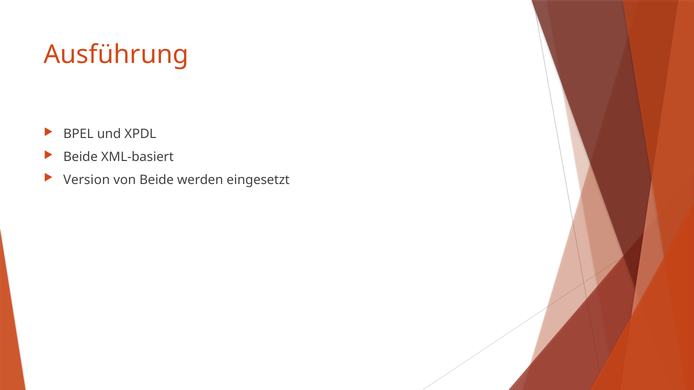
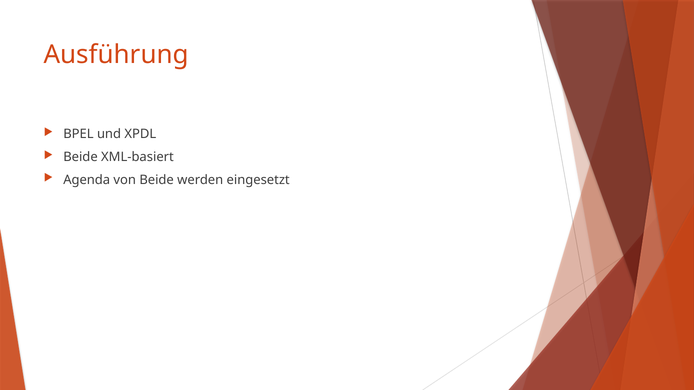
Version: Version -> Agenda
